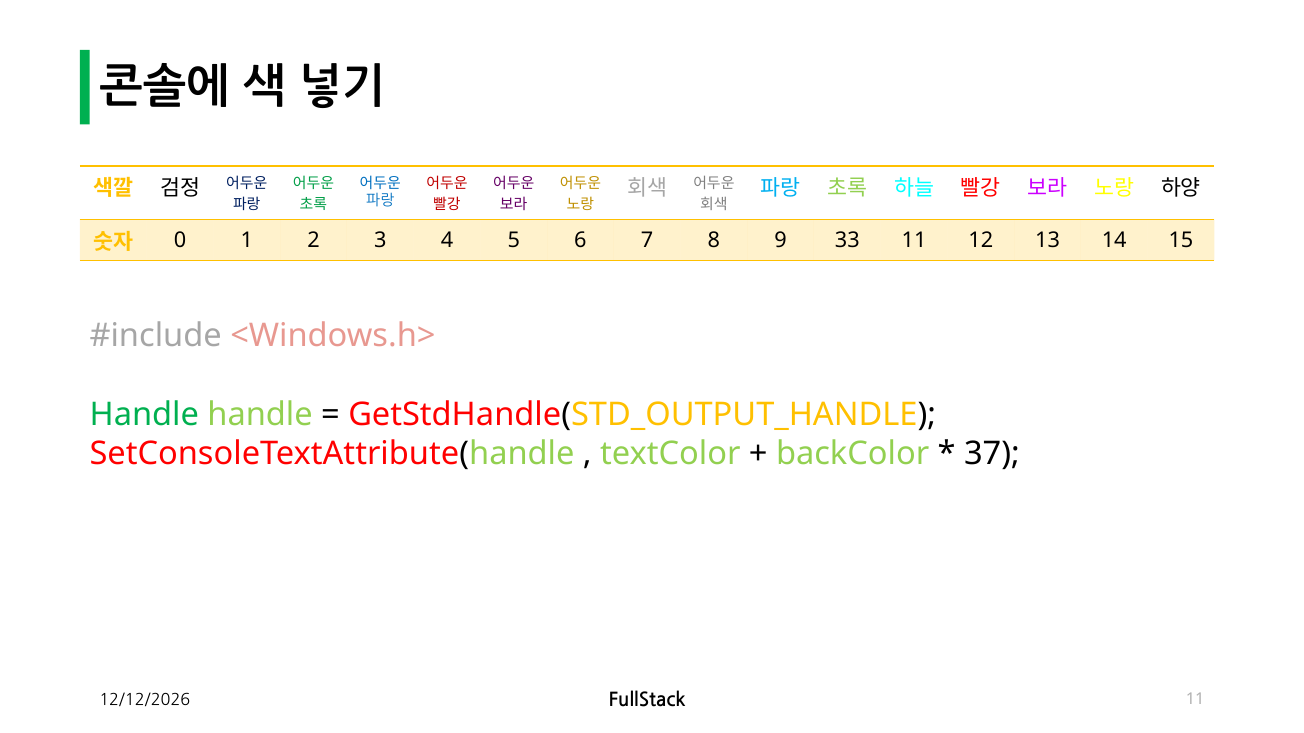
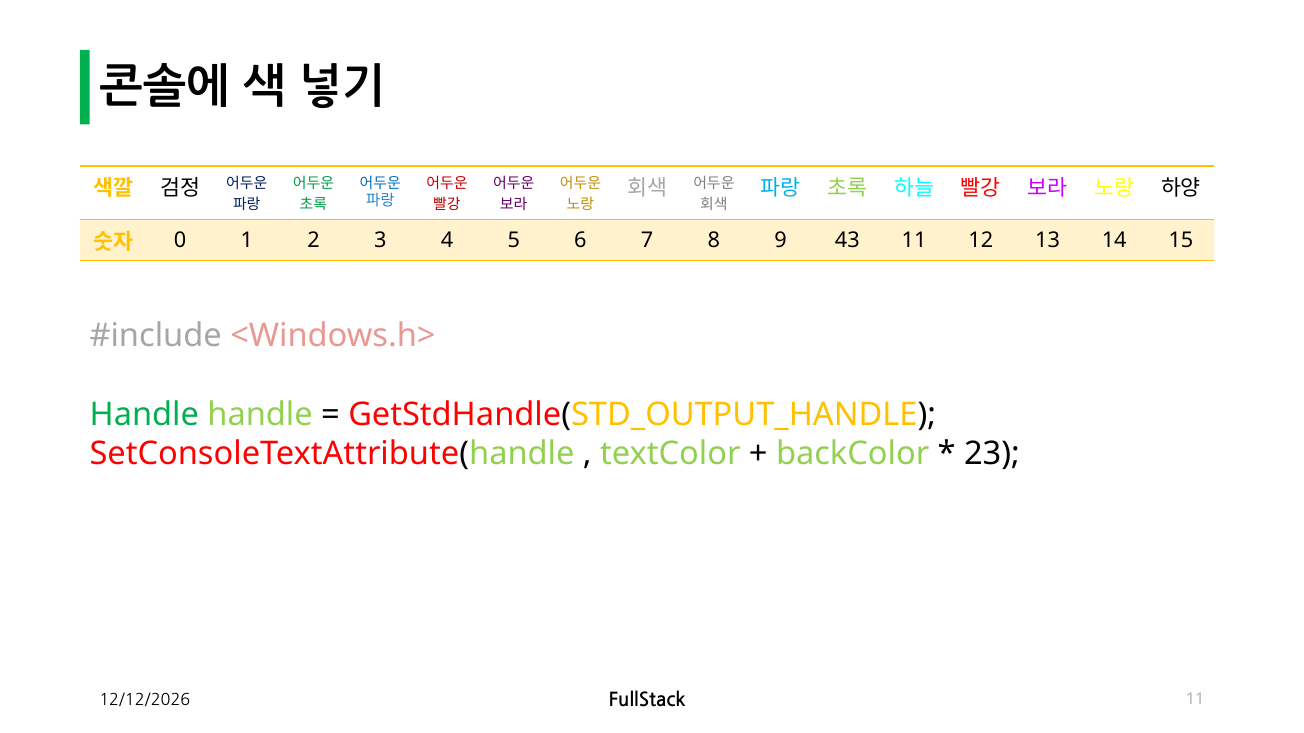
33: 33 -> 43
37: 37 -> 23
